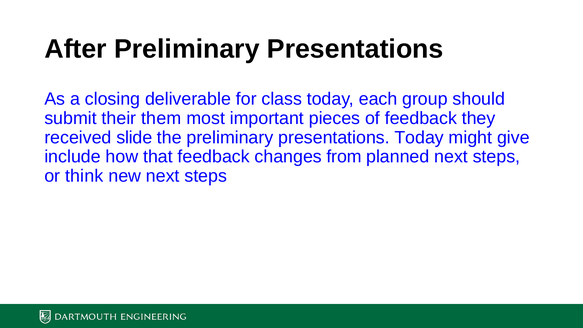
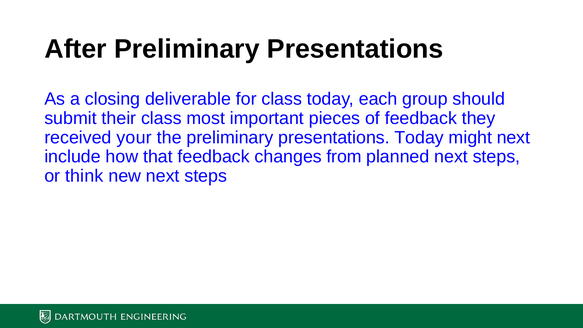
their them: them -> class
slide: slide -> your
might give: give -> next
